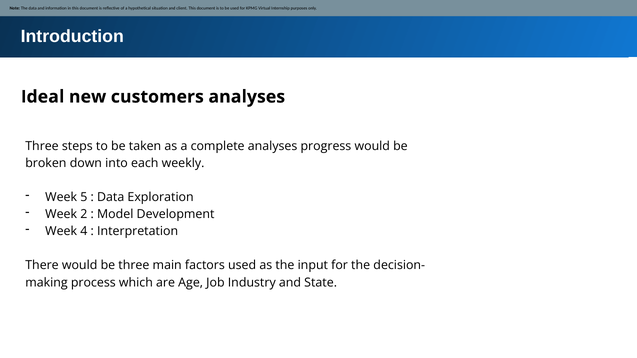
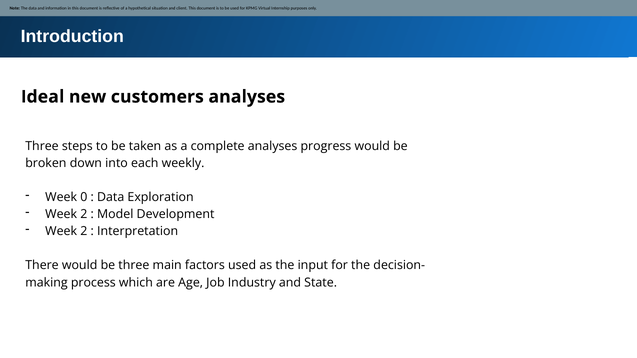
5: 5 -> 0
4 at (84, 231): 4 -> 2
